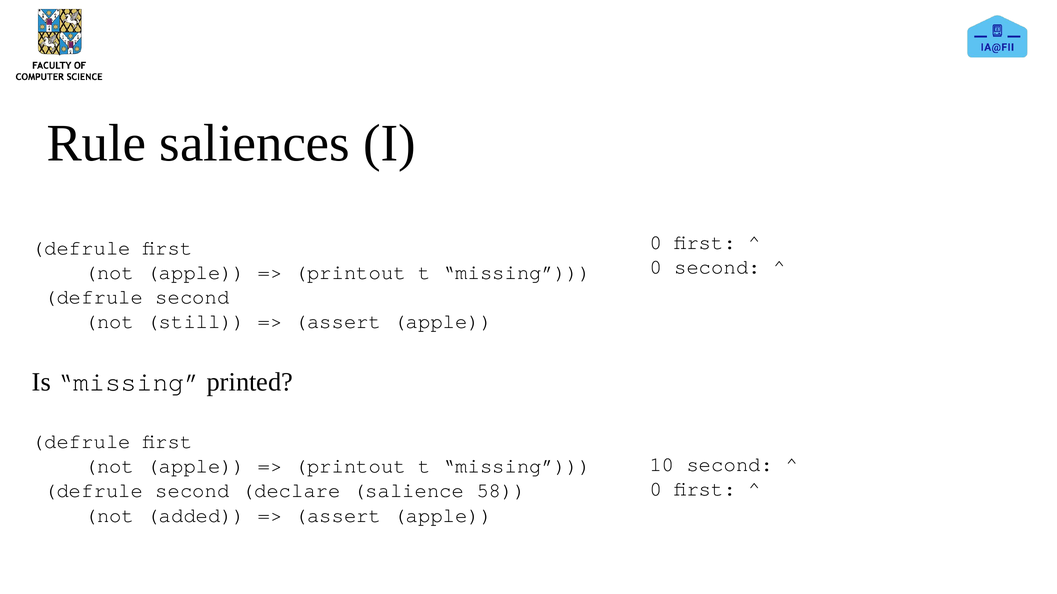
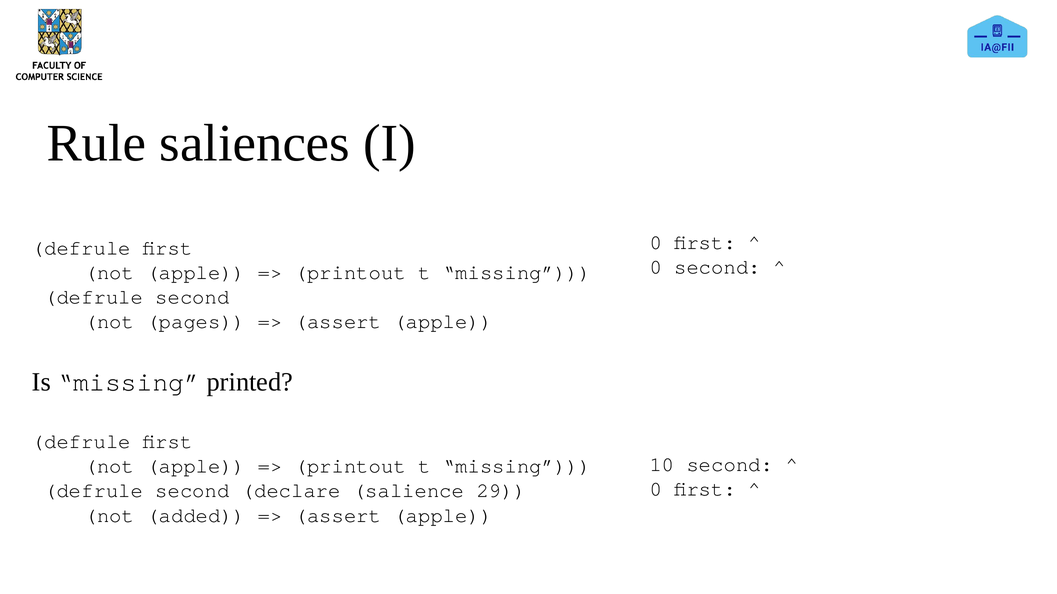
still: still -> pages
58: 58 -> 29
